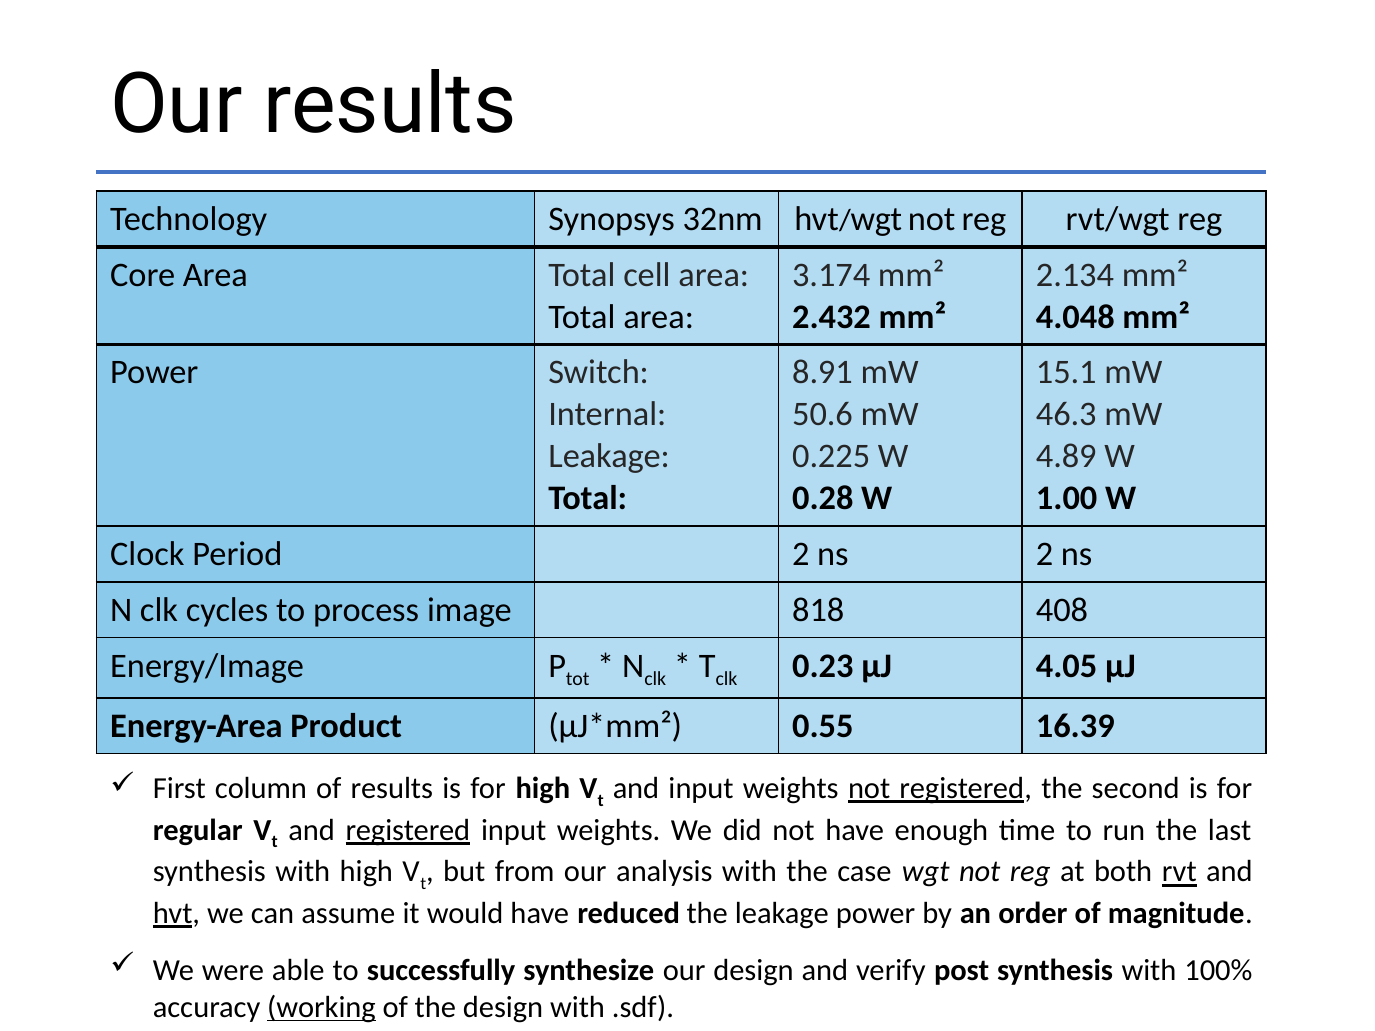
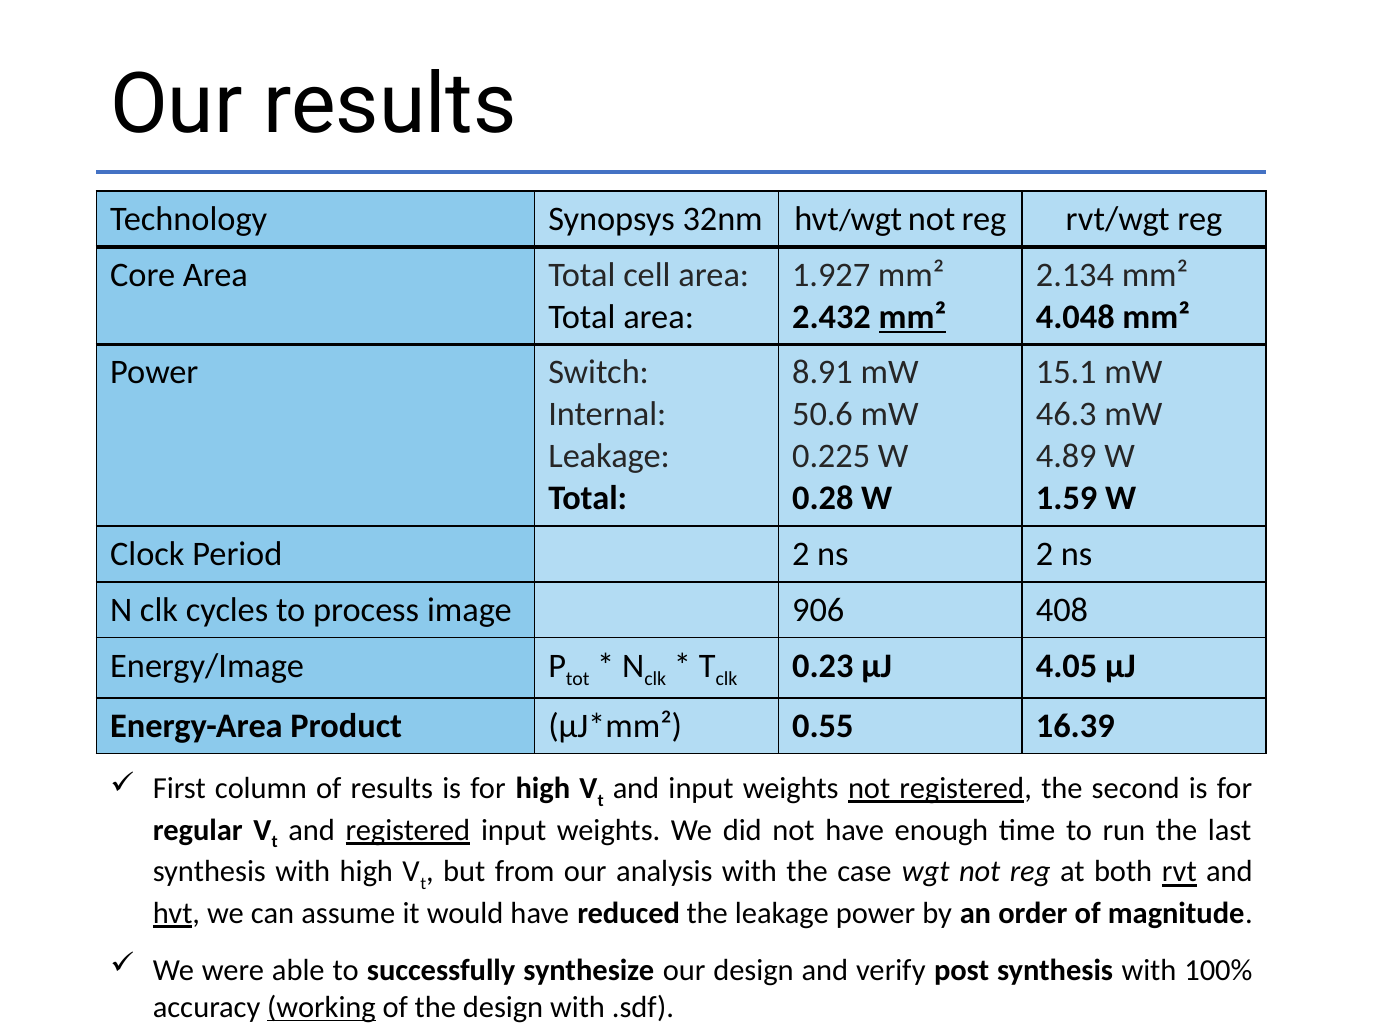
3.174: 3.174 -> 1.927
mm² at (912, 317) underline: none -> present
1.00: 1.00 -> 1.59
818: 818 -> 906
